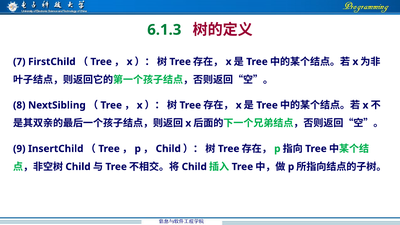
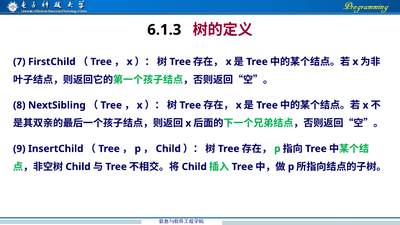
6.1.3 colour: green -> black
